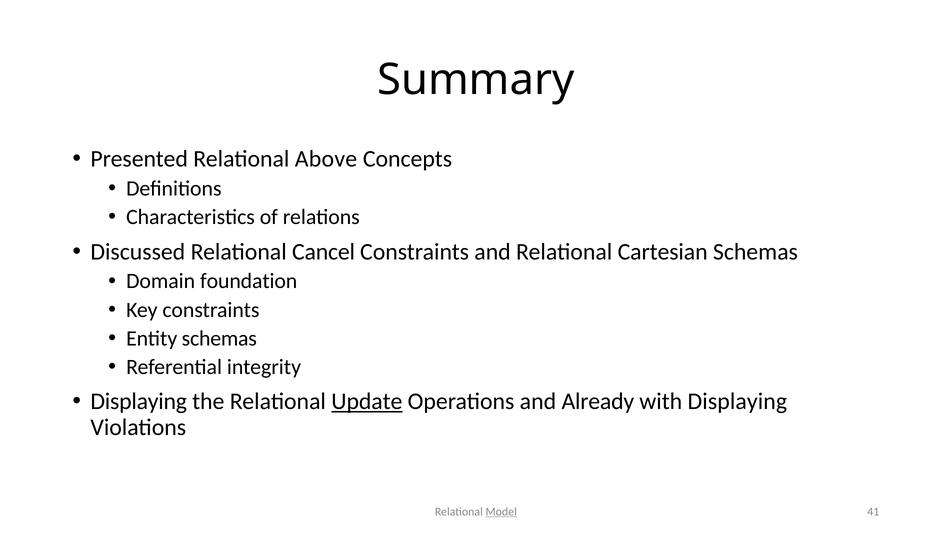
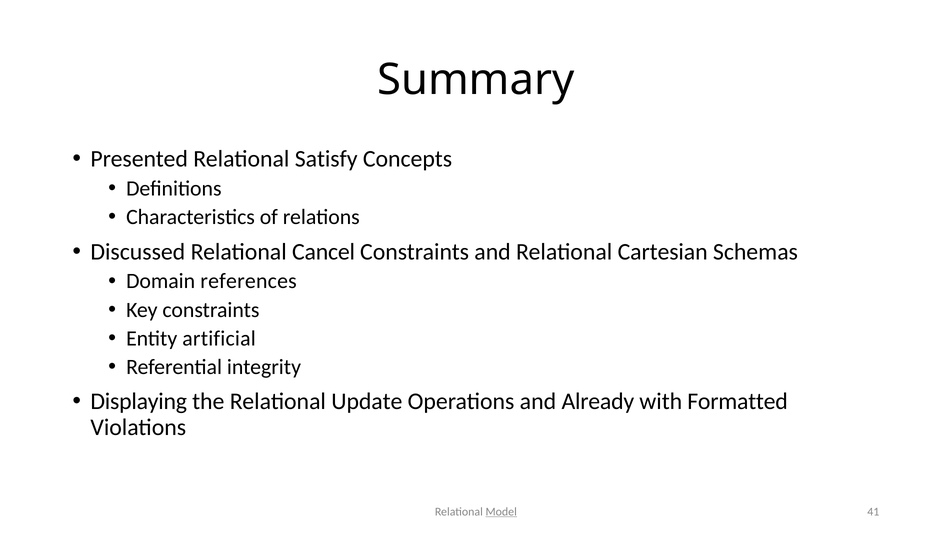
Above: Above -> Satisfy
foundation: foundation -> references
Entity schemas: schemas -> artificial
Update underline: present -> none
with Displaying: Displaying -> Formatted
